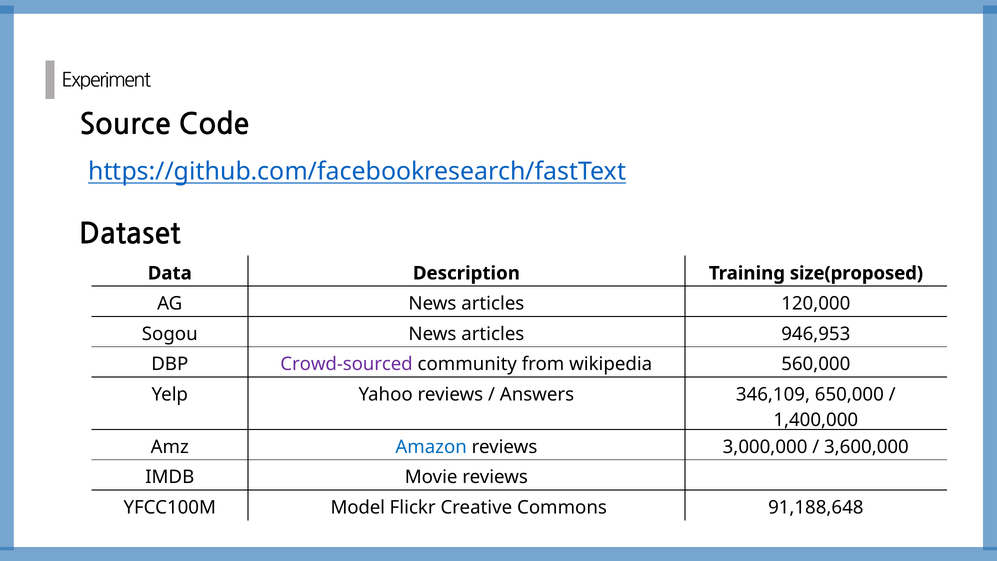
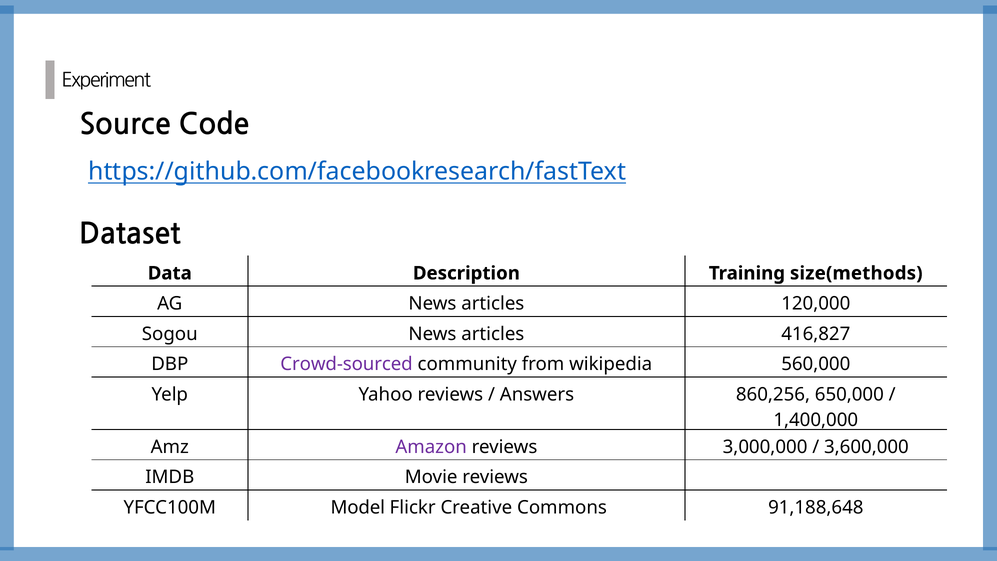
size(proposed: size(proposed -> size(methods
946,953: 946,953 -> 416,827
346,109: 346,109 -> 860,256
Amazon colour: blue -> purple
